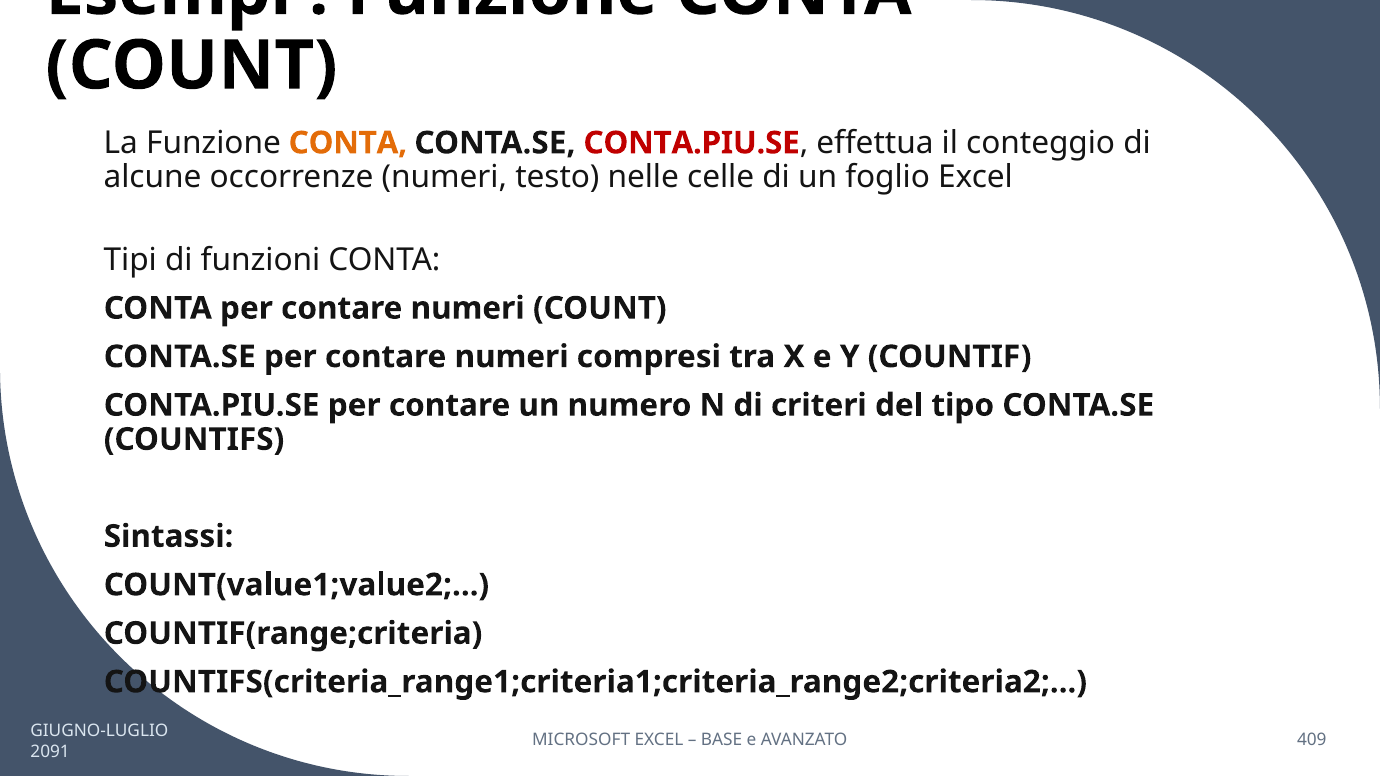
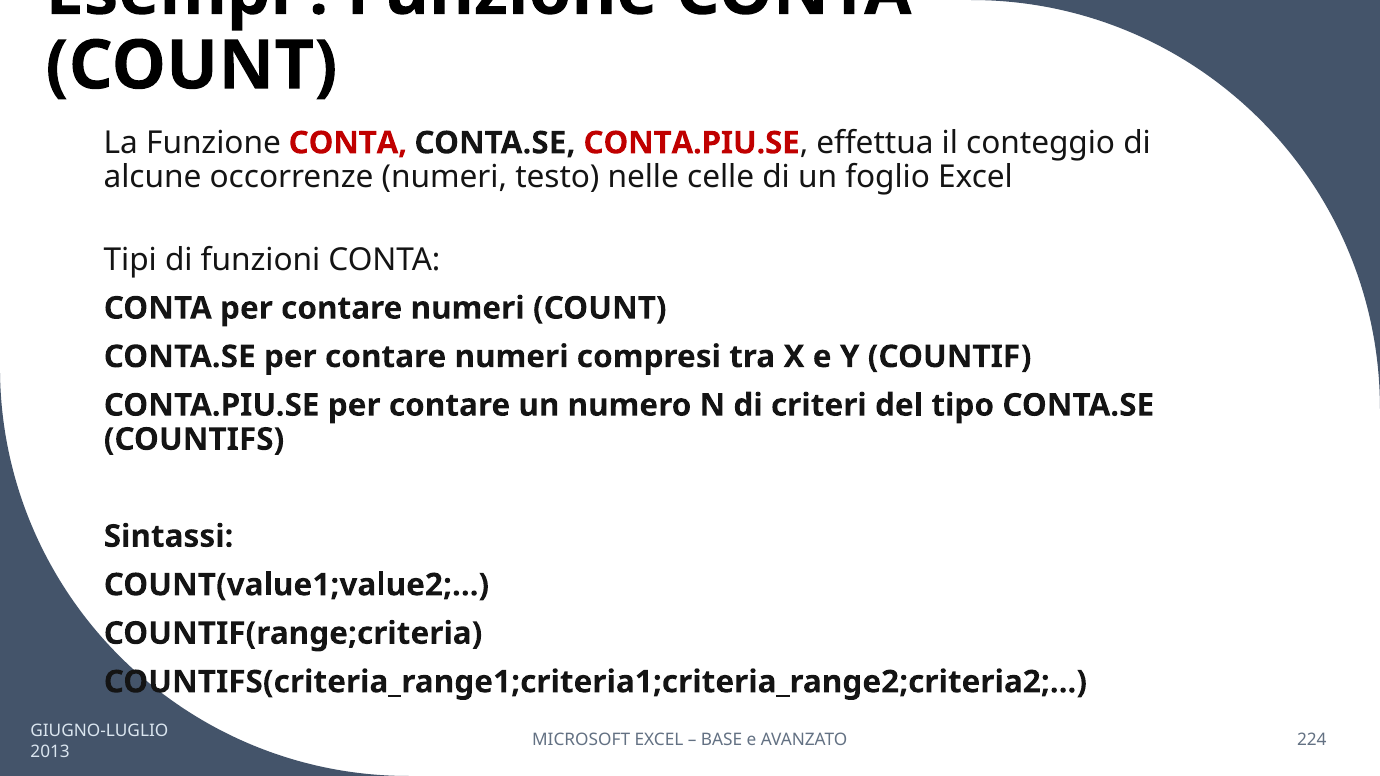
CONTA at (348, 143) colour: orange -> red
409: 409 -> 224
2091: 2091 -> 2013
